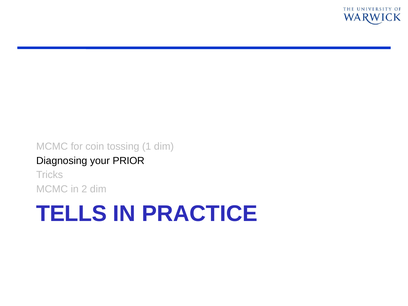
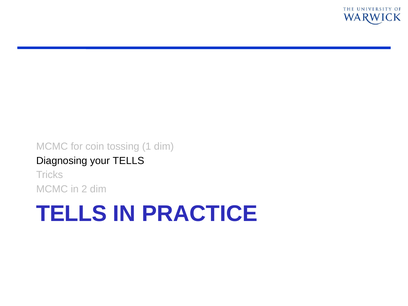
your PRIOR: PRIOR -> TELLS
